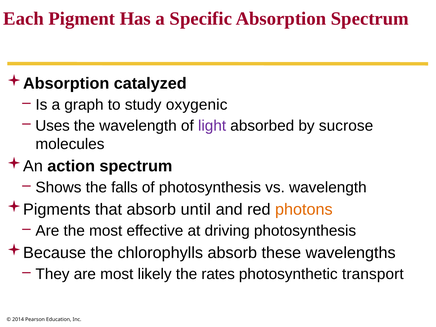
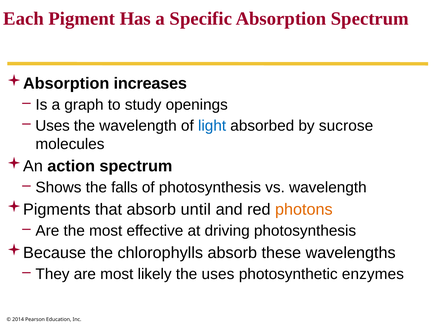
catalyzed: catalyzed -> increases
oxygenic: oxygenic -> openings
light colour: purple -> blue
the rates: rates -> uses
transport: transport -> enzymes
